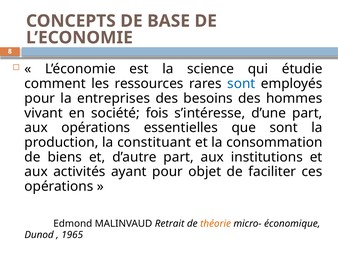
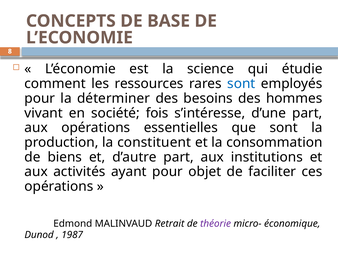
entreprises: entreprises -> déterminer
constituant: constituant -> constituent
théorie colour: orange -> purple
1965: 1965 -> 1987
